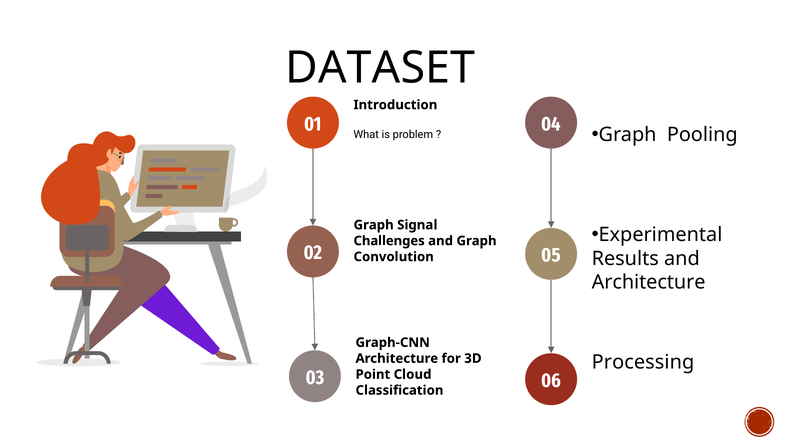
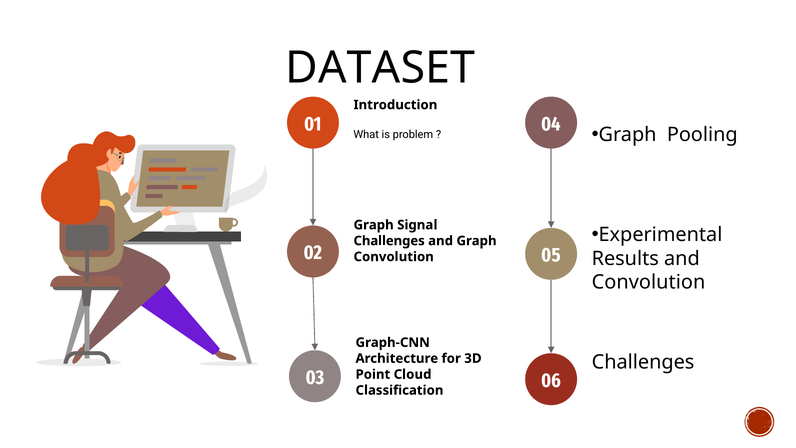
Architecture at (649, 282): Architecture -> Convolution
Processing at (643, 362): Processing -> Challenges
